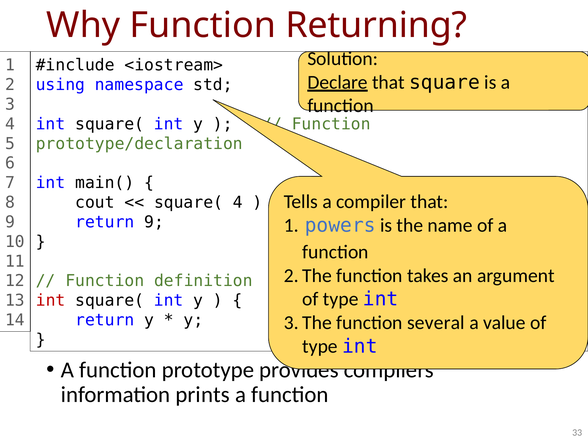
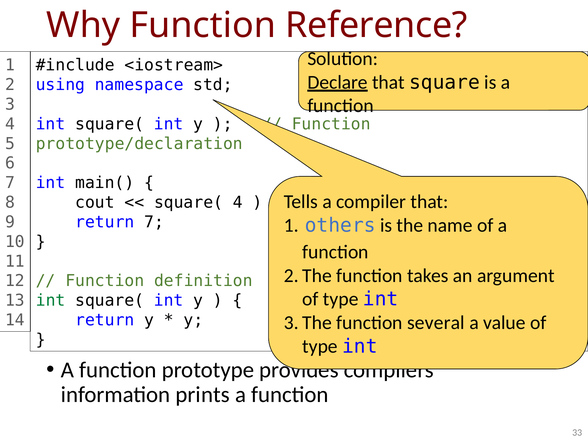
Returning: Returning -> Reference
return 9: 9 -> 7
powers: powers -> others
int at (51, 301) colour: red -> green
